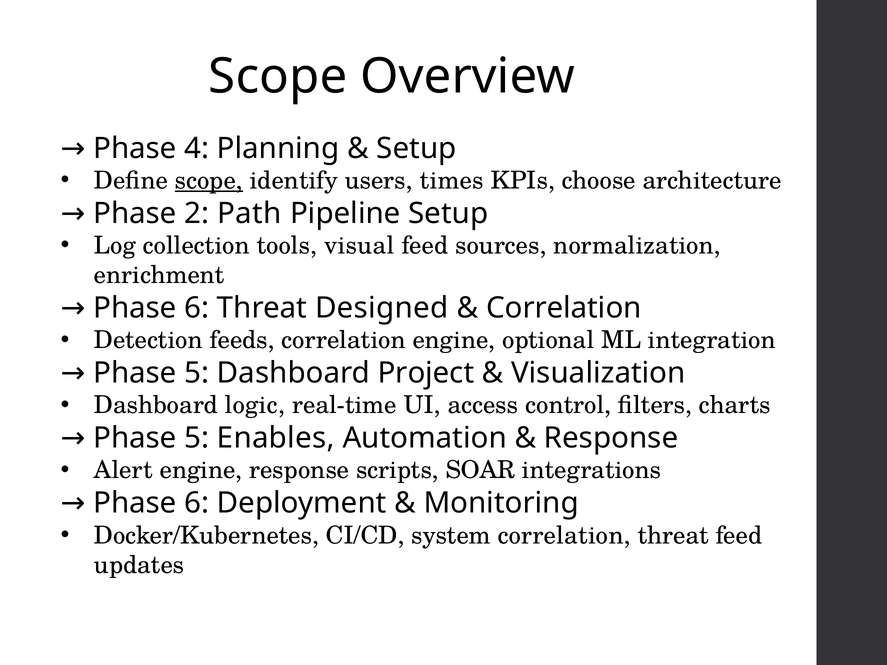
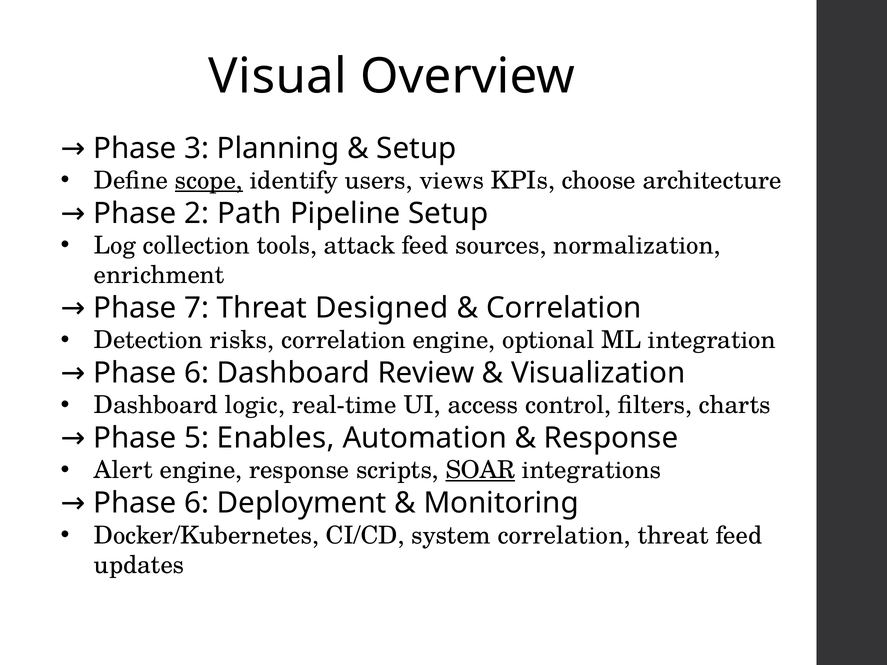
Scope at (278, 76): Scope -> Visual
4: 4 -> 3
times: times -> views
visual: visual -> attack
6 at (197, 308): 6 -> 7
feeds: feeds -> risks
5 at (197, 373): 5 -> 6
Project: Project -> Review
SOAR underline: none -> present
